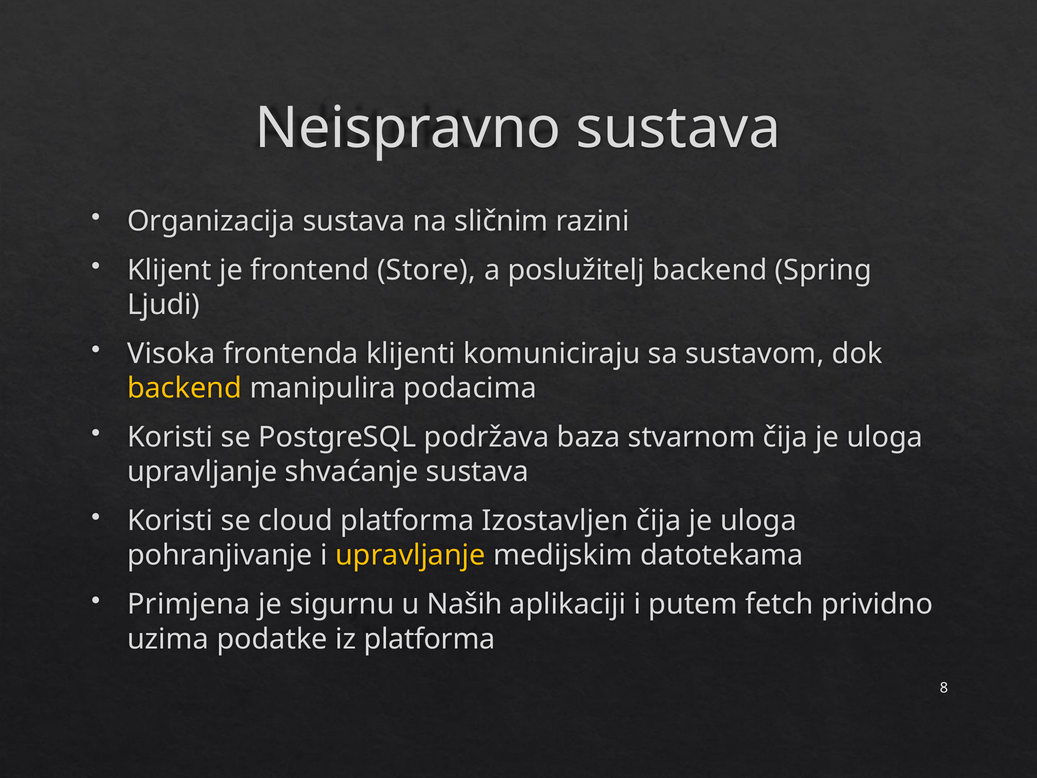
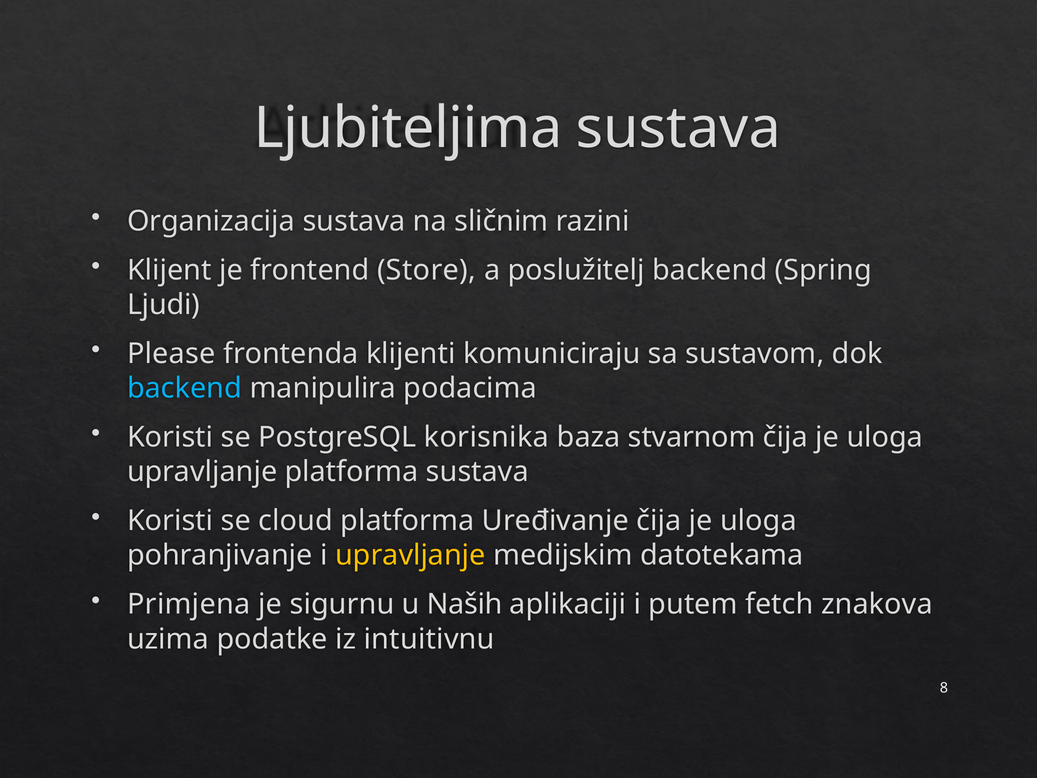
Neispravno: Neispravno -> Ljubiteljima
Visoka: Visoka -> Please
backend at (185, 388) colour: yellow -> light blue
podržava: podržava -> korisnika
upravljanje shvaćanje: shvaćanje -> platforma
Izostavljen: Izostavljen -> Uređivanje
prividno: prividno -> znakova
iz platforma: platforma -> intuitivnu
